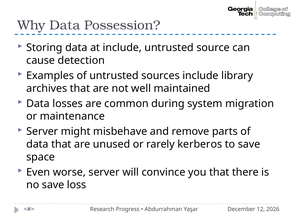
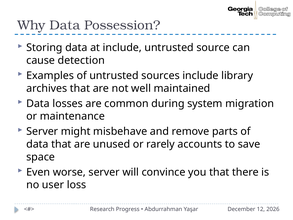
kerberos: kerberos -> accounts
no save: save -> user
